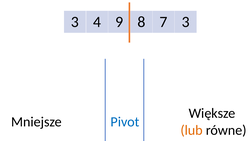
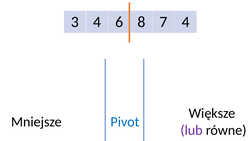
9: 9 -> 6
7 3: 3 -> 4
lub colour: orange -> purple
